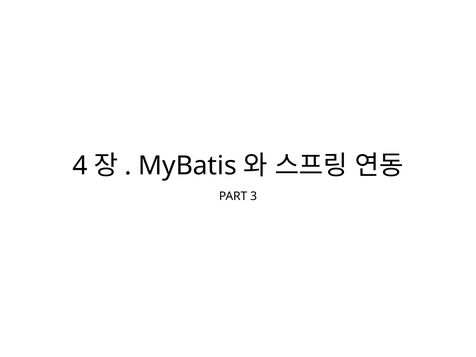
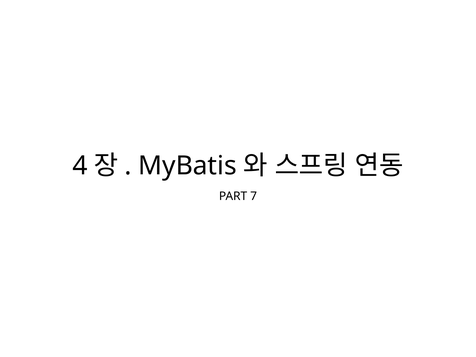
3: 3 -> 7
